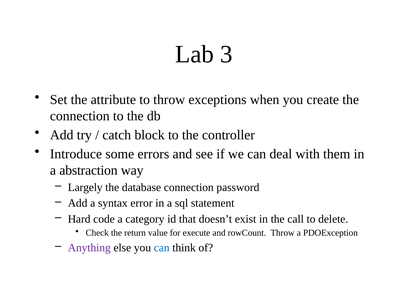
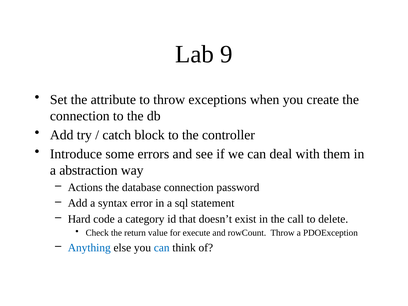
3: 3 -> 9
Largely: Largely -> Actions
Anything colour: purple -> blue
